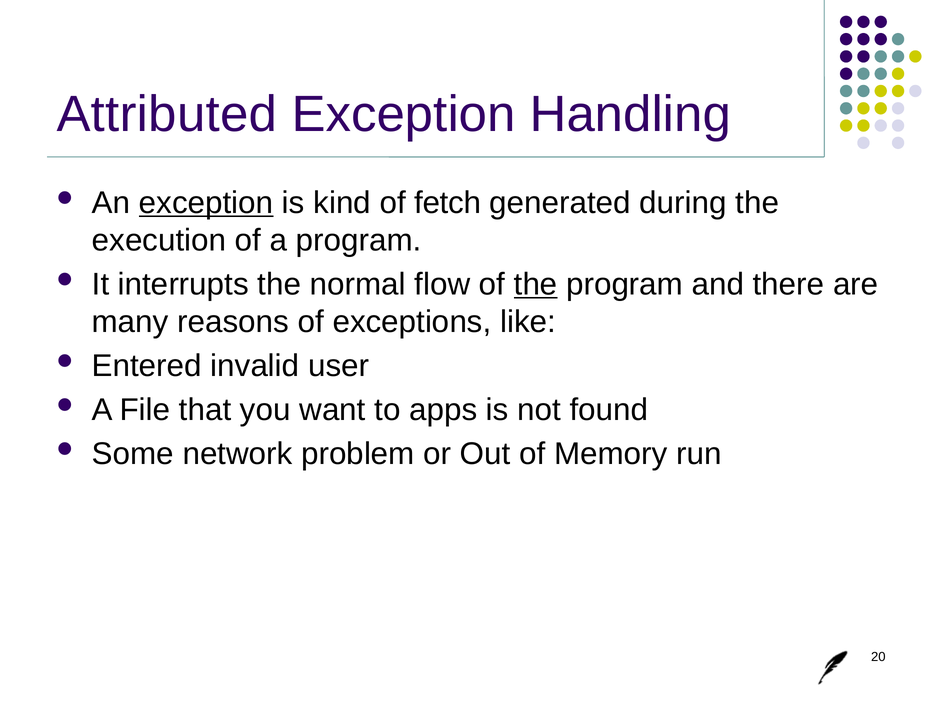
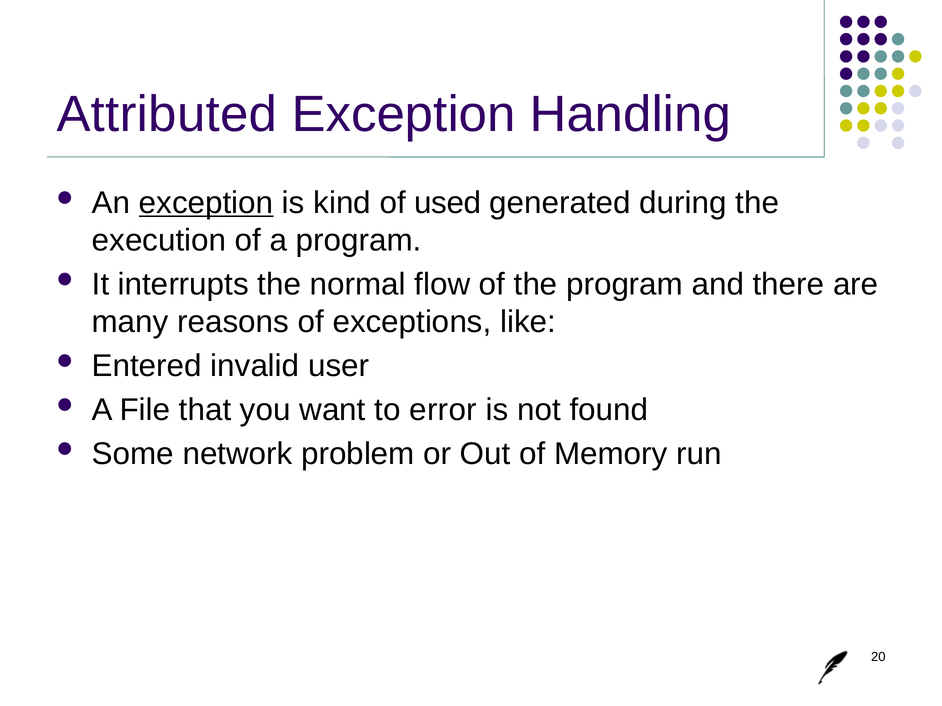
fetch: fetch -> used
the at (536, 285) underline: present -> none
apps: apps -> error
